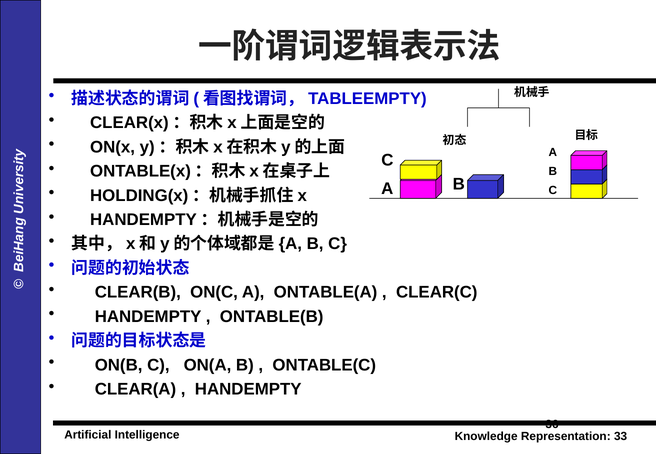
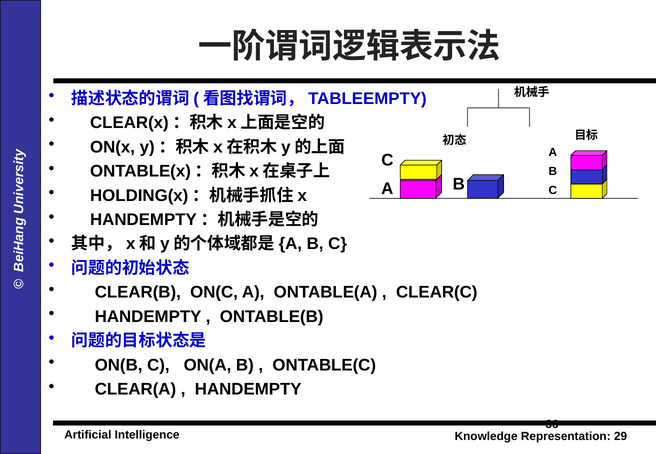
33: 33 -> 29
